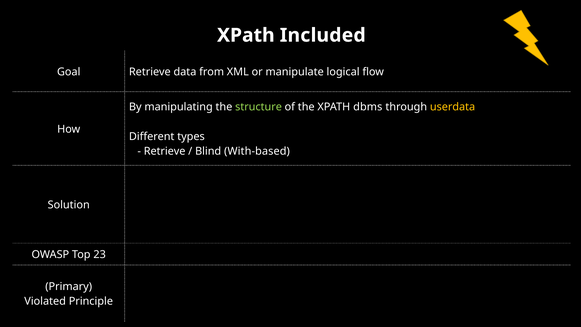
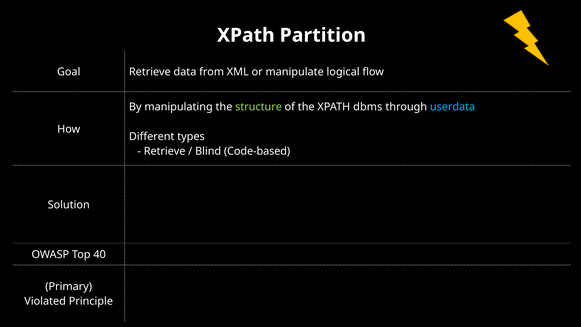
Included: Included -> Partition
userdata colour: yellow -> light blue
With-based: With-based -> Code-based
23: 23 -> 40
